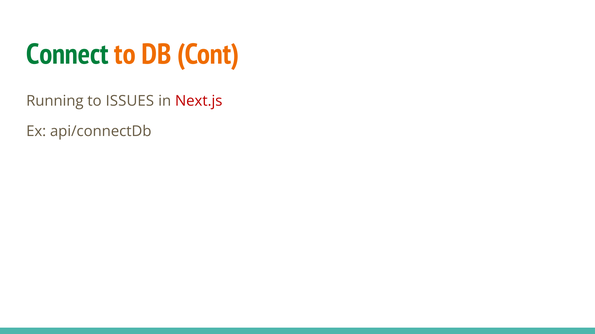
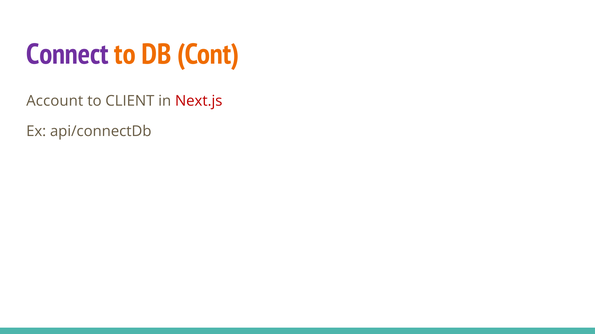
Connect colour: green -> purple
Running: Running -> Account
ISSUES: ISSUES -> CLIENT
